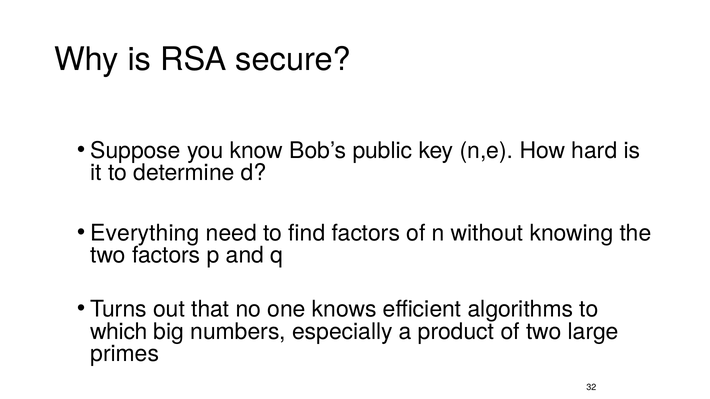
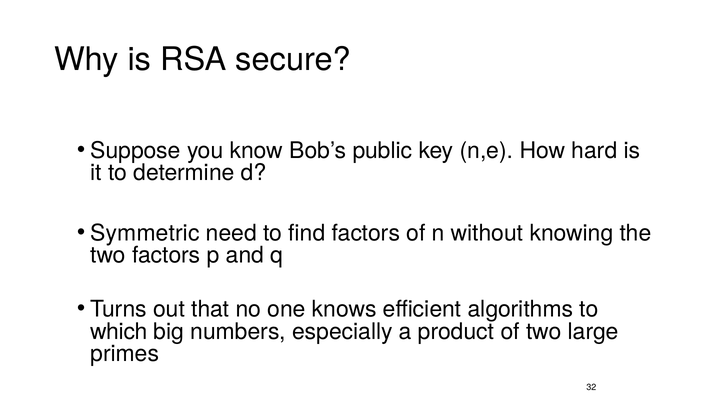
Everything: Everything -> Symmetric
